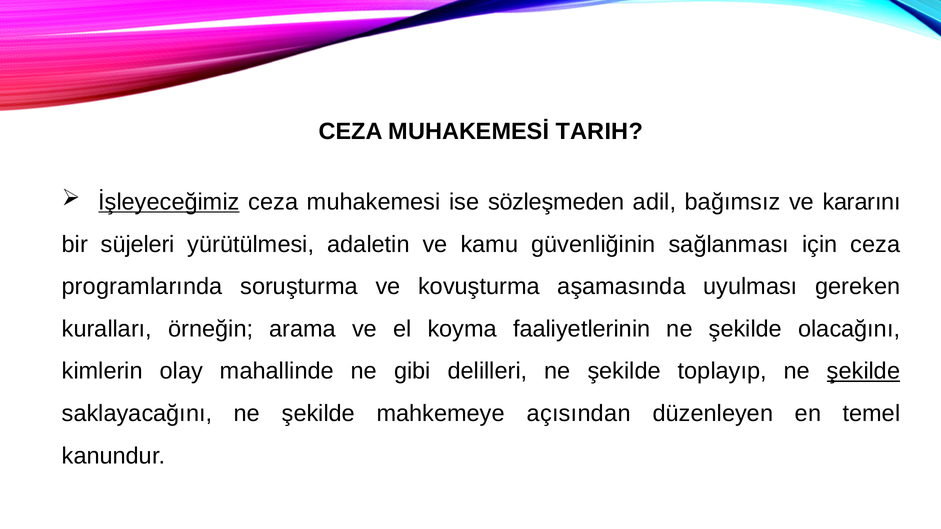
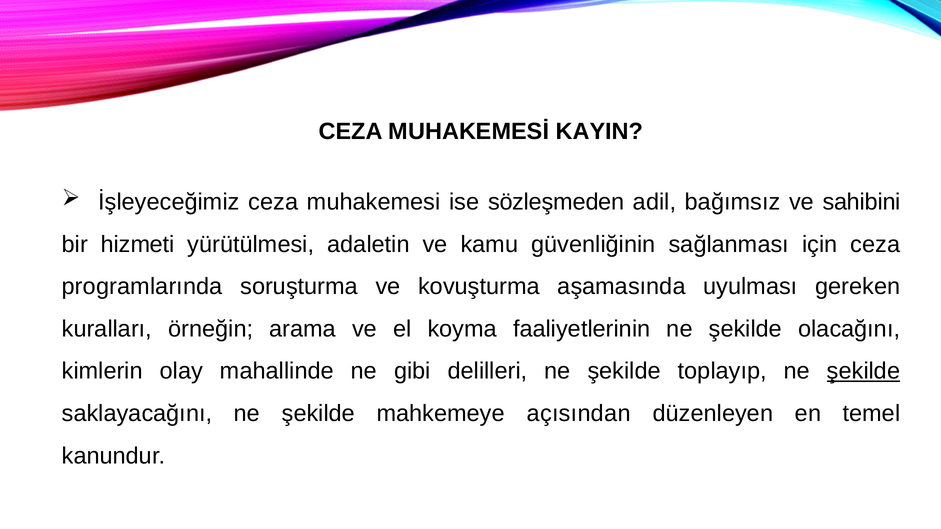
TARIH: TARIH -> KAYIN
İşleyeceğimiz underline: present -> none
kararını: kararını -> sahibini
süjeleri: süjeleri -> hizmeti
